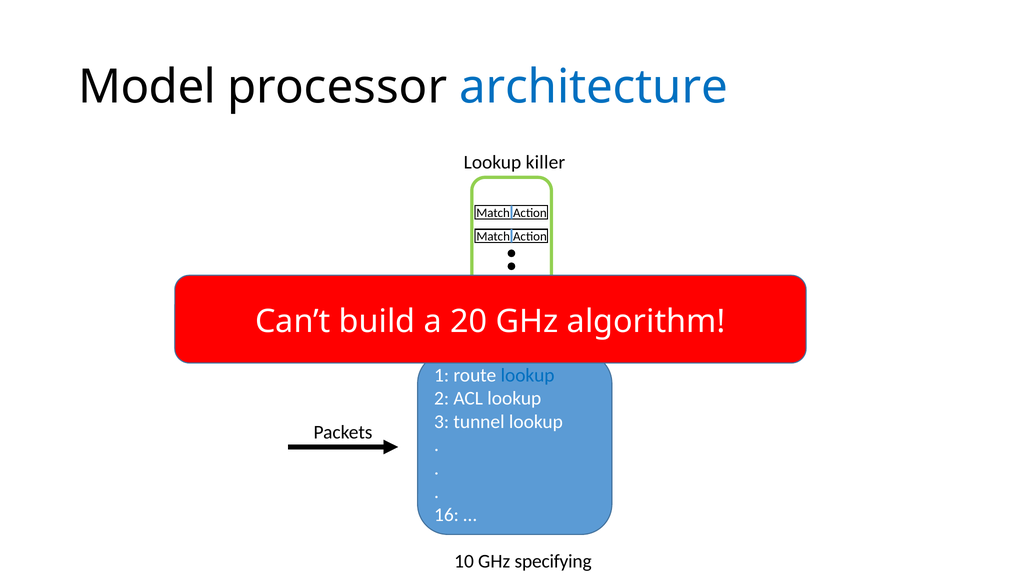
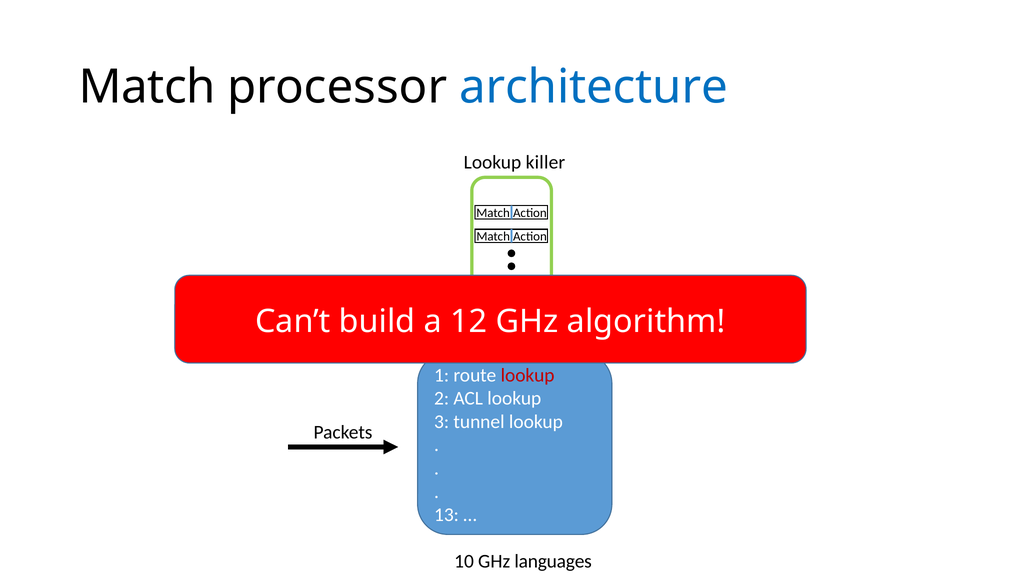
Model: Model -> Match
20: 20 -> 12
lookup at (528, 375) colour: blue -> red
16: 16 -> 13
specifying: specifying -> languages
